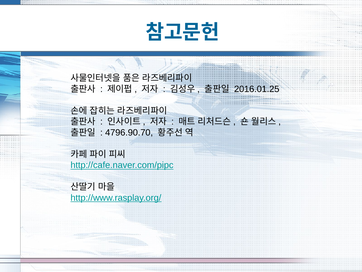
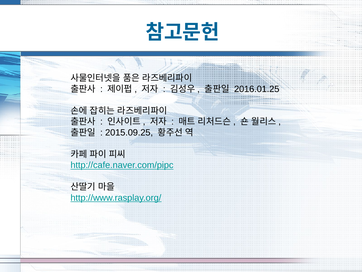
4796.90.70: 4796.90.70 -> 2015.09.25
